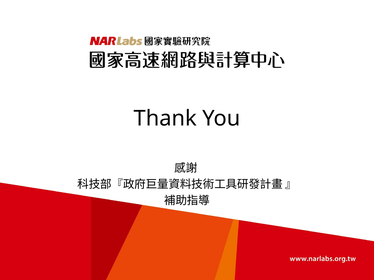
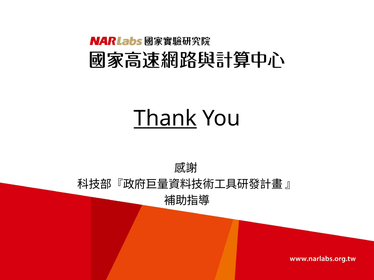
Thank underline: none -> present
